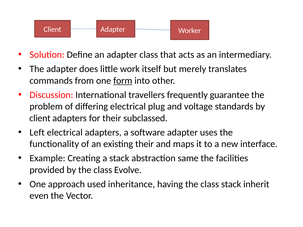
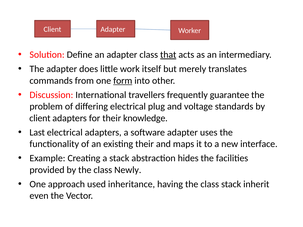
that underline: none -> present
subclassed: subclassed -> knowledge
Left: Left -> Last
same: same -> hides
Evolve: Evolve -> Newly
